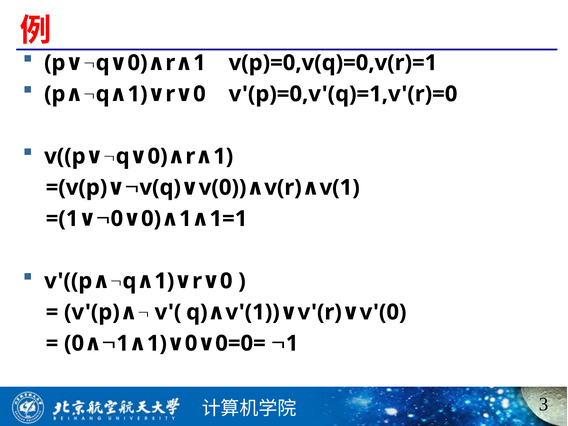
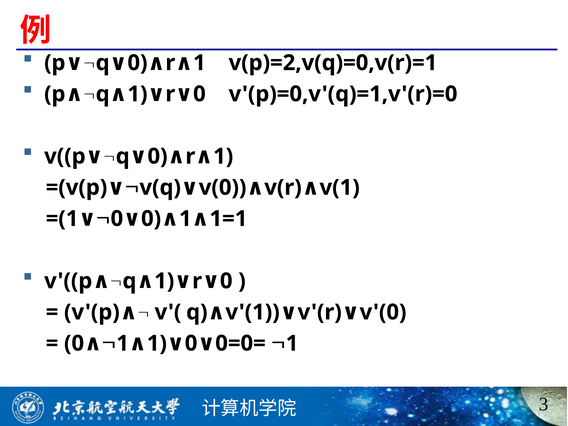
v(p)=0,v(q)=0,v(r)=1: v(p)=0,v(q)=0,v(r)=1 -> v(p)=2,v(q)=0,v(r)=1
